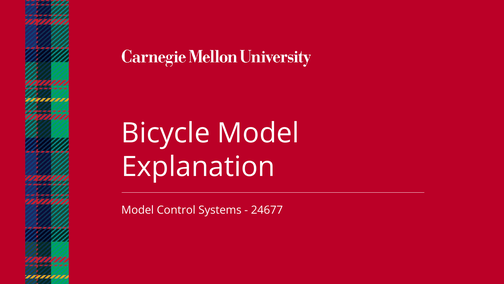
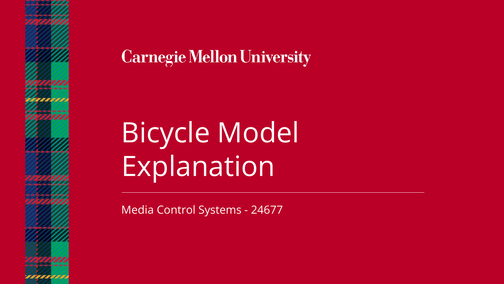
Model at (138, 210): Model -> Media
